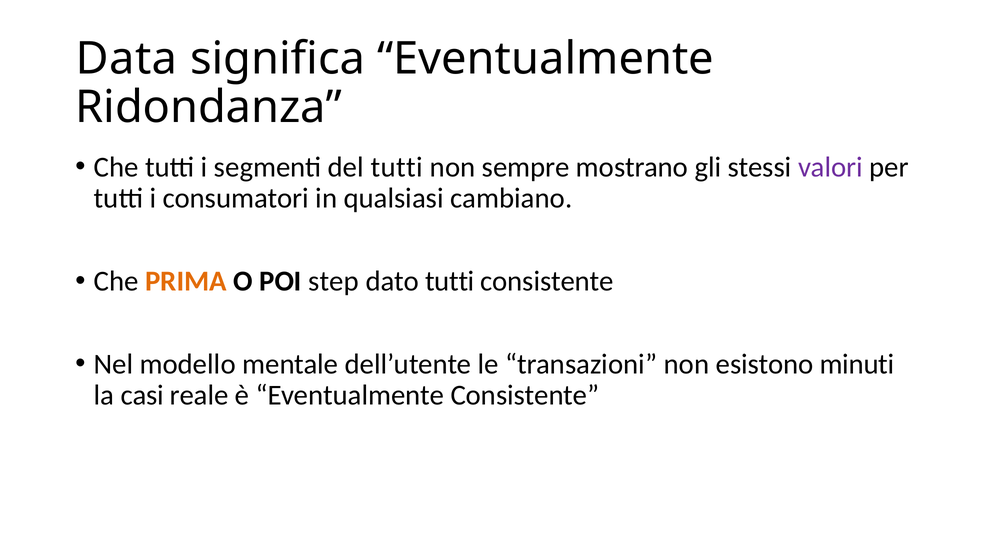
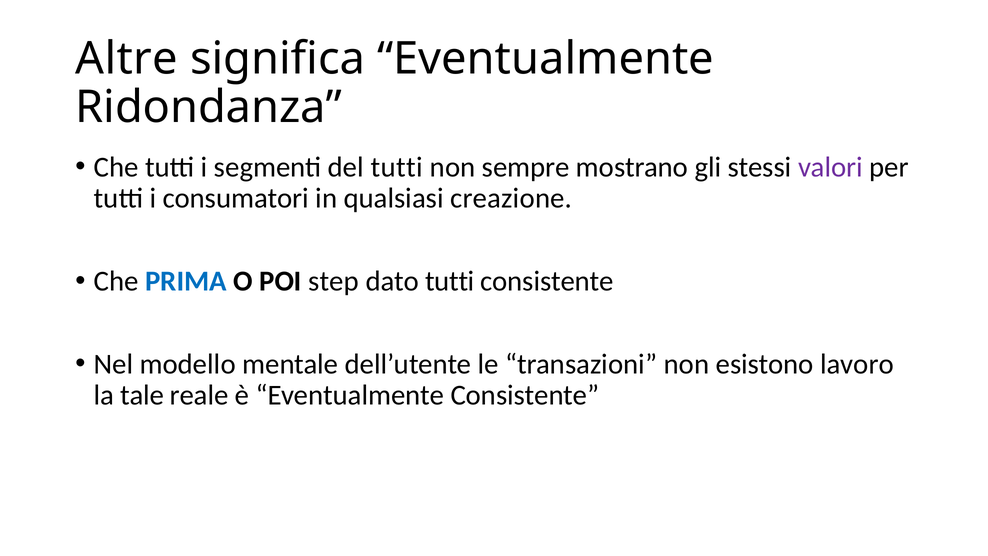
Data: Data -> Altre
cambiano: cambiano -> creazione
PRIMA colour: orange -> blue
minuti: minuti -> lavoro
casi: casi -> tale
